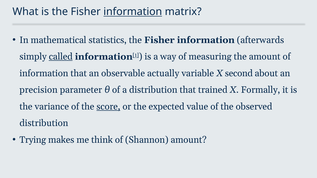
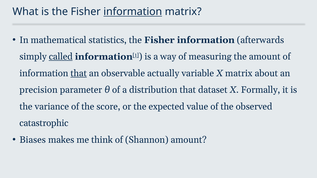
that at (79, 73) underline: none -> present
X second: second -> matrix
trained: trained -> dataset
score underline: present -> none
distribution at (44, 123): distribution -> catastrophic
Trying: Trying -> Biases
